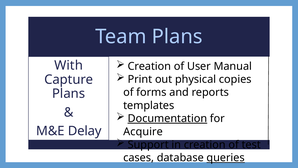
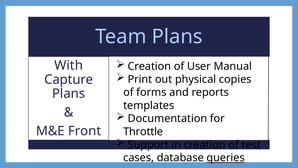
Documentation underline: present -> none
Delay: Delay -> Front
Acquire: Acquire -> Throttle
